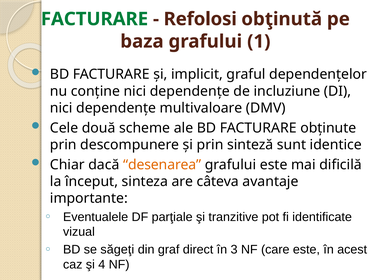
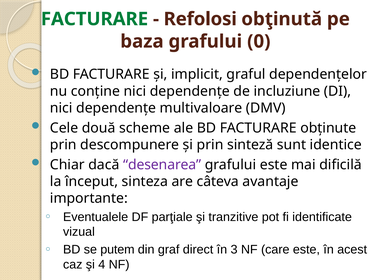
1: 1 -> 0
desenarea colour: orange -> purple
săgeţi: săgeţi -> putem
